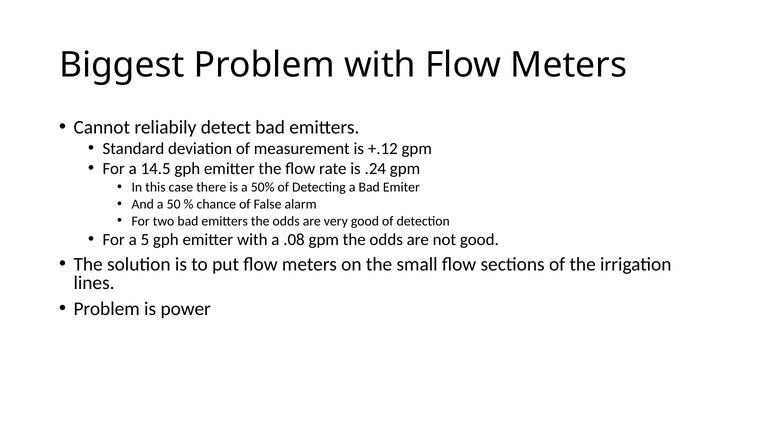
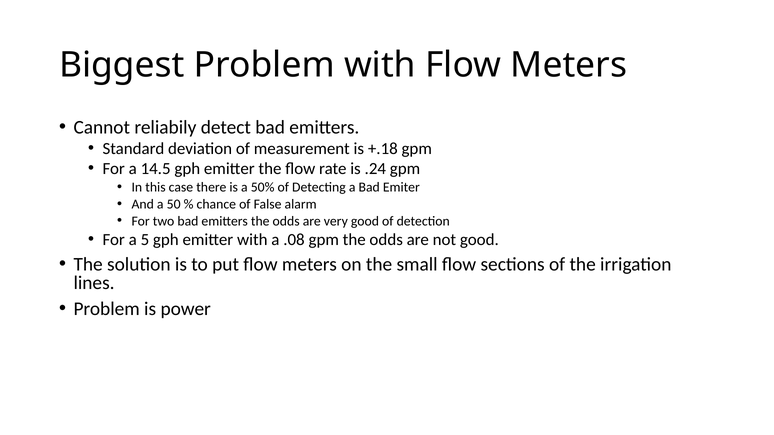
+.12: +.12 -> +.18
